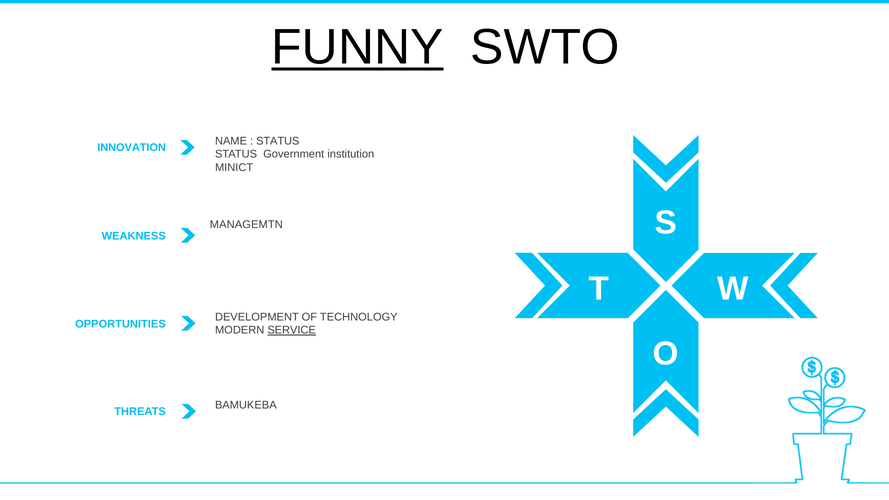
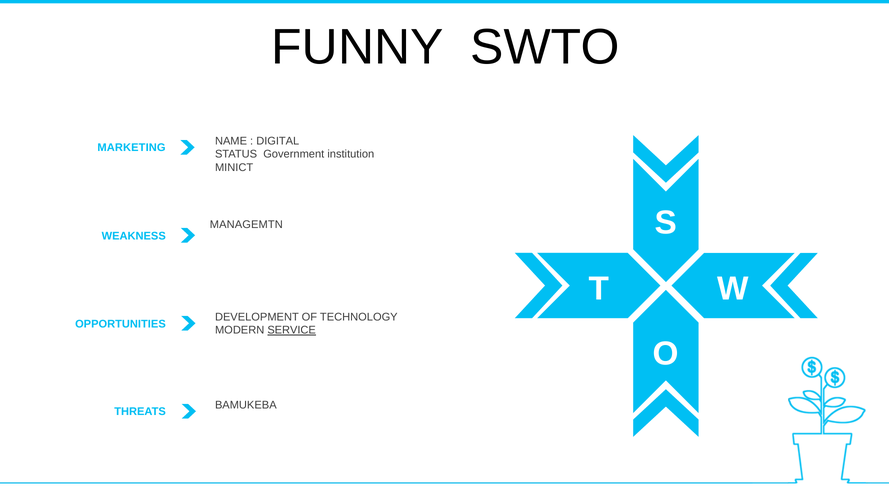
FUNNY underline: present -> none
STATUS at (278, 141): STATUS -> DIGITAL
INNOVATION: INNOVATION -> MARKETING
